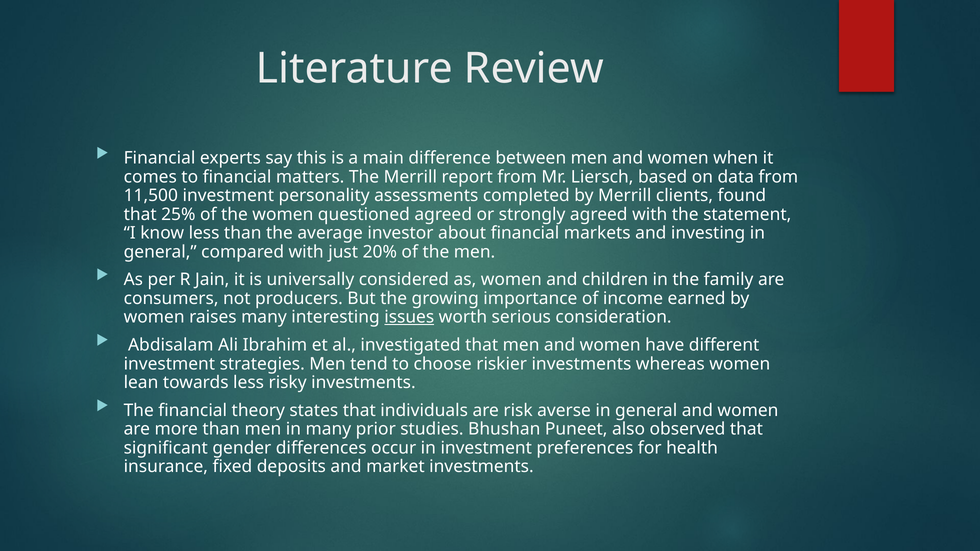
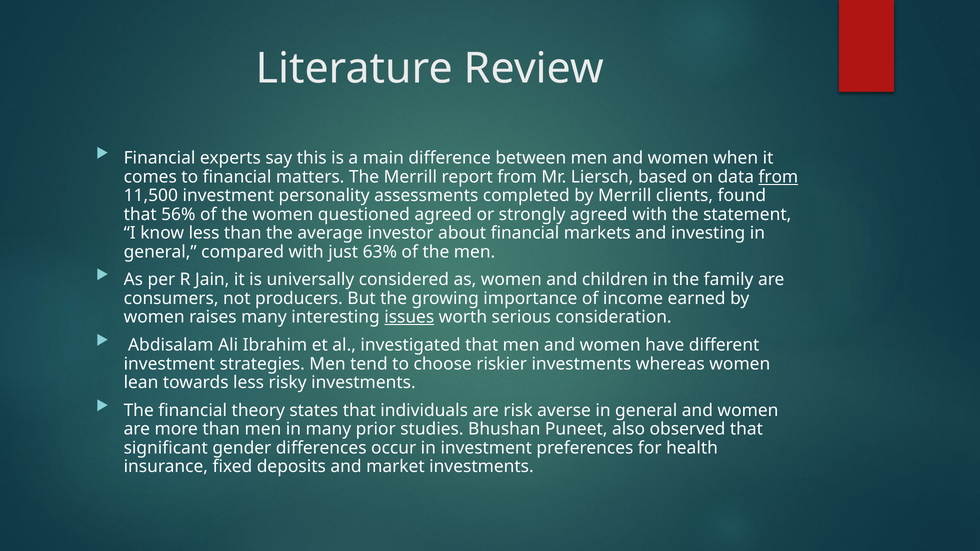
from at (778, 177) underline: none -> present
25%: 25% -> 56%
20%: 20% -> 63%
